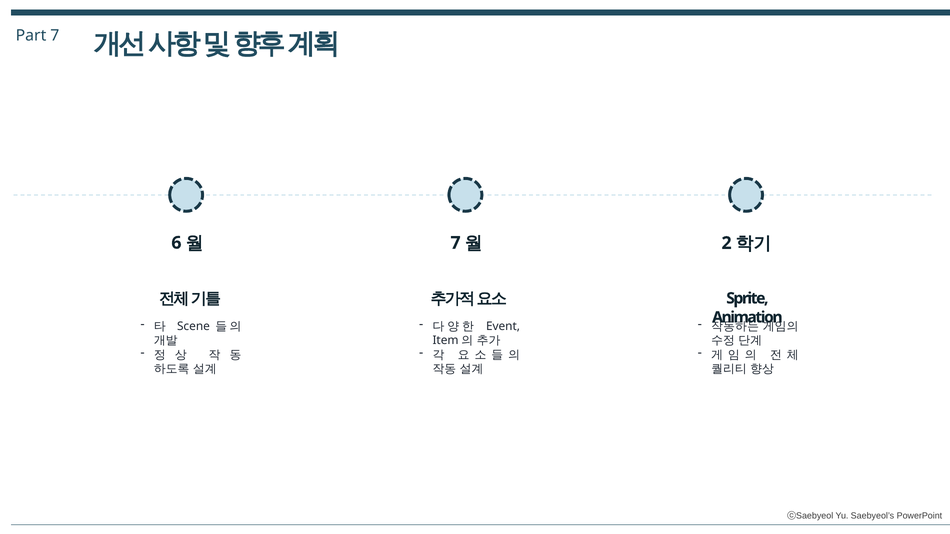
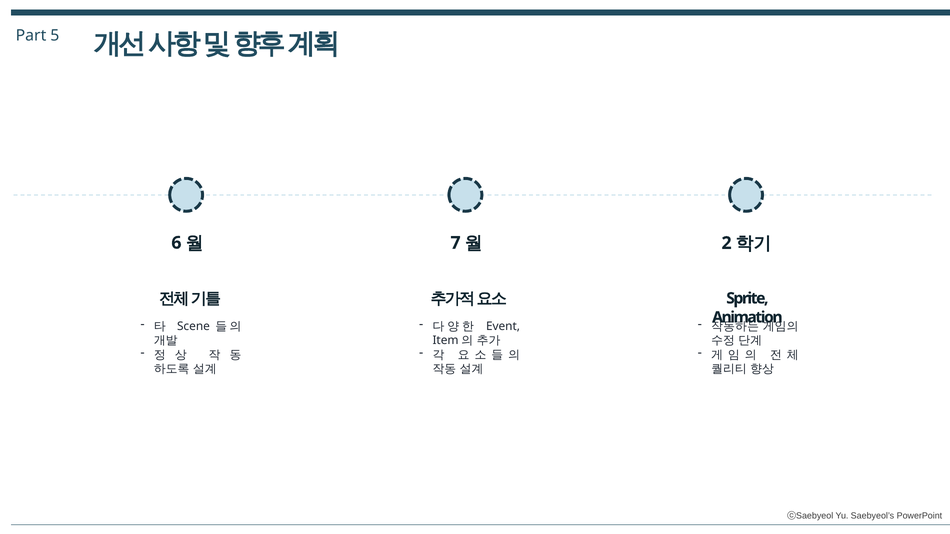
Part 7: 7 -> 5
